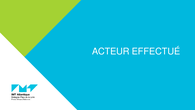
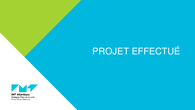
ACTEUR: ACTEUR -> PROJET
